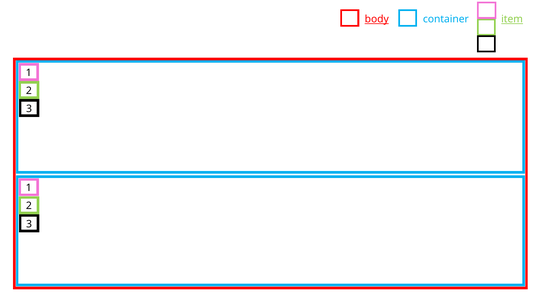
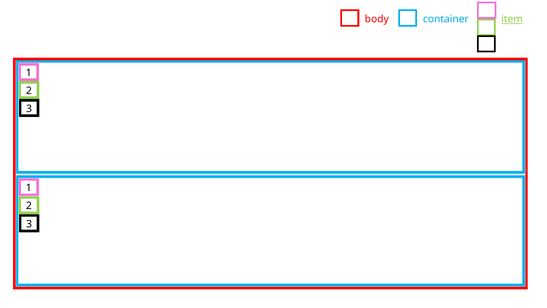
body underline: present -> none
